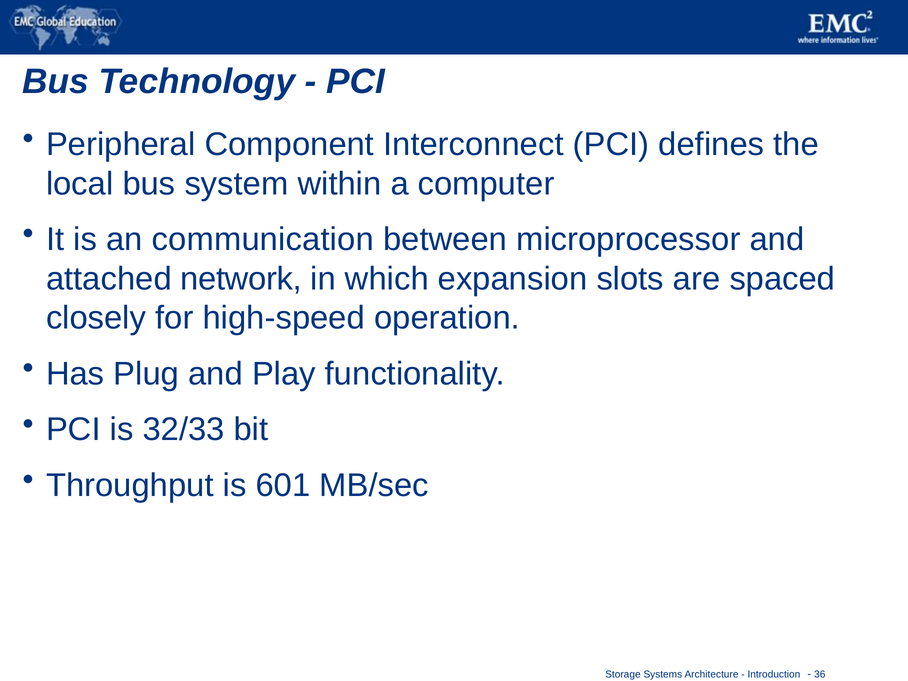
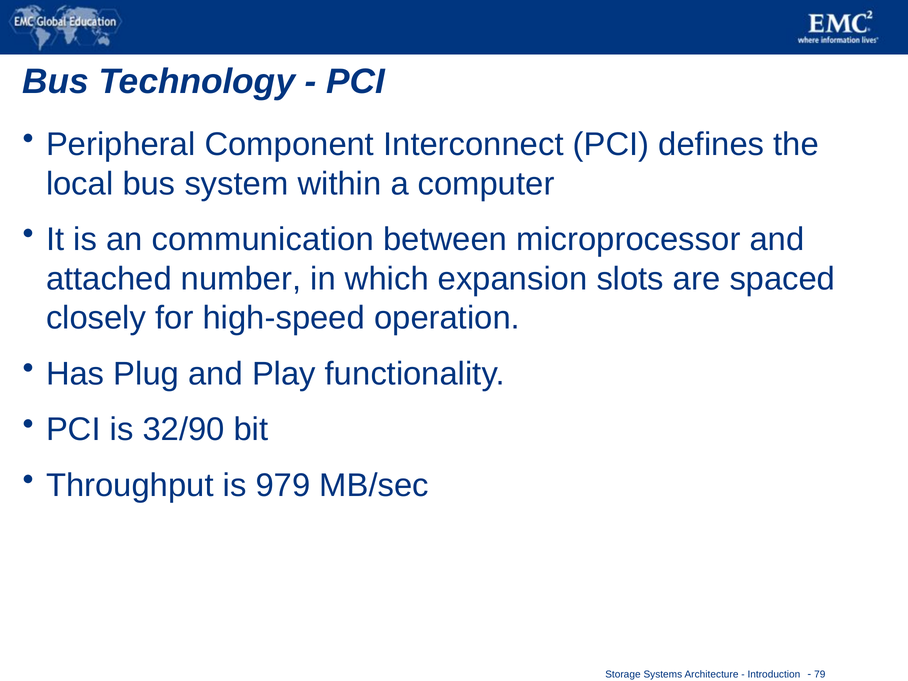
network: network -> number
32/33: 32/33 -> 32/90
601: 601 -> 979
36: 36 -> 79
